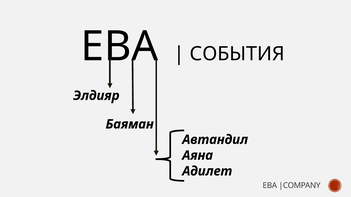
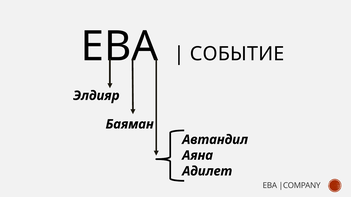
СОБЫТИЯ: СОБЫТИЯ -> СОБЫТИЕ
